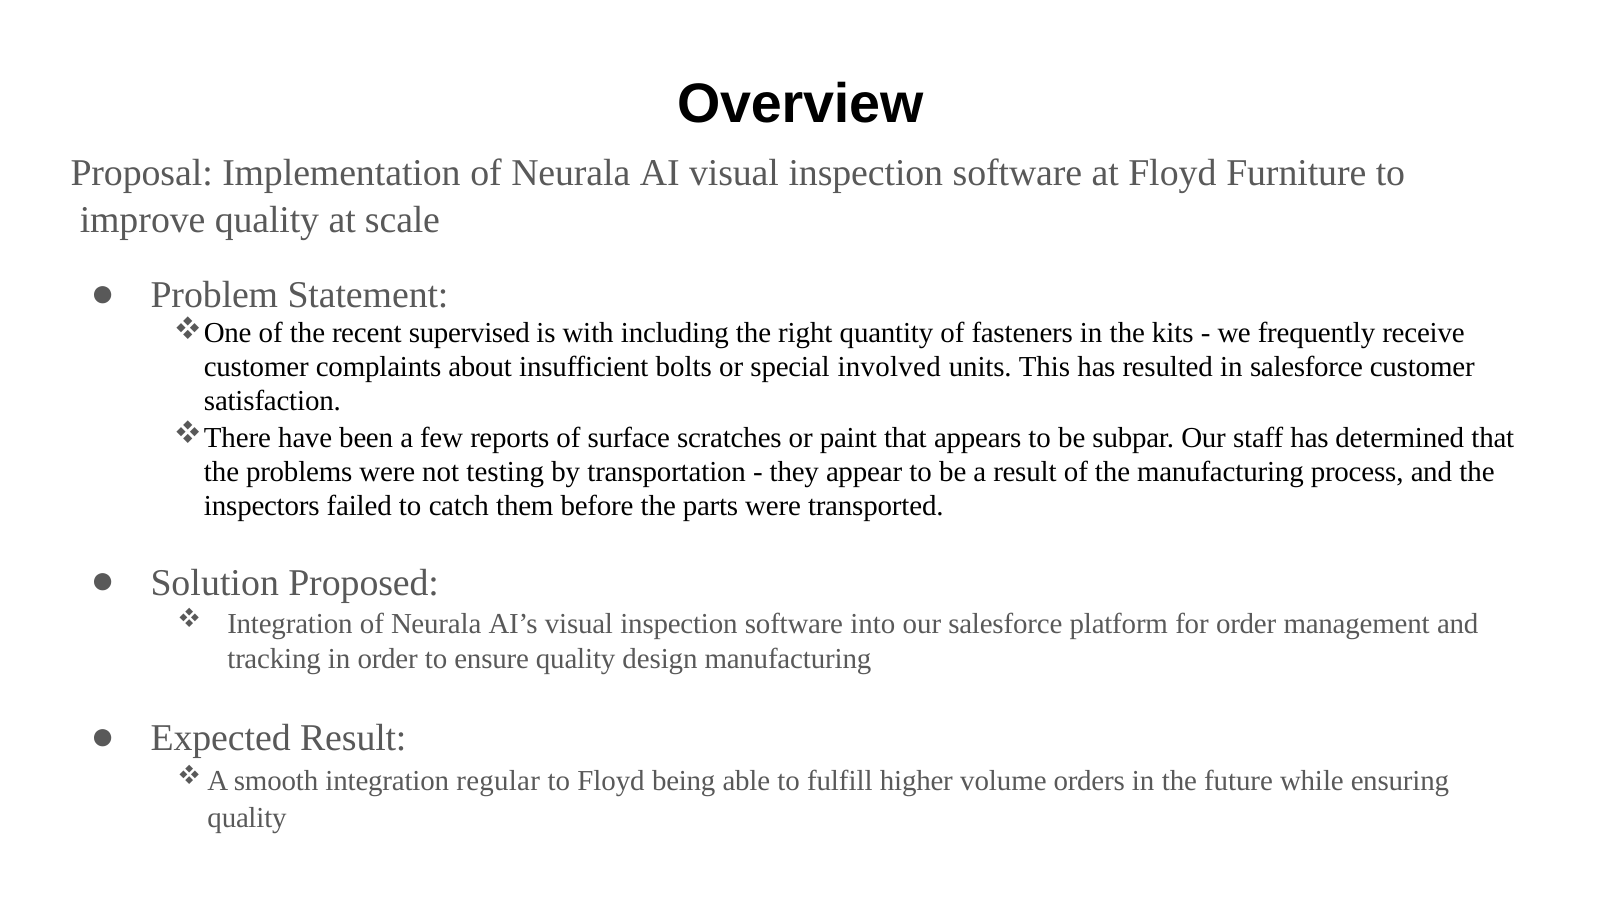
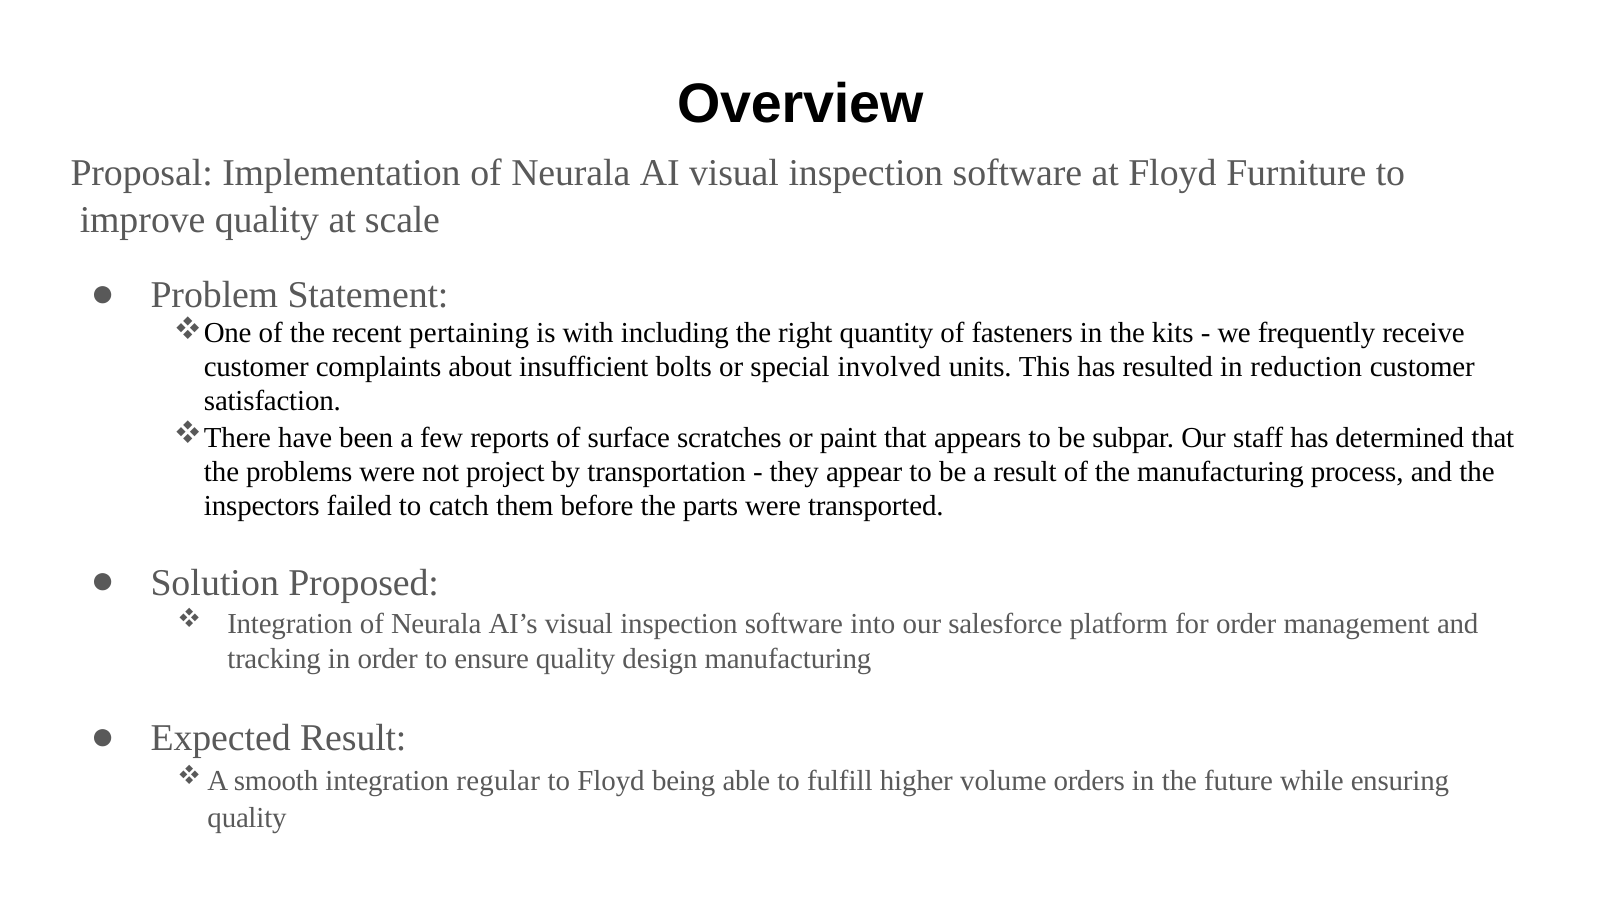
supervised: supervised -> pertaining
in salesforce: salesforce -> reduction
testing: testing -> project
